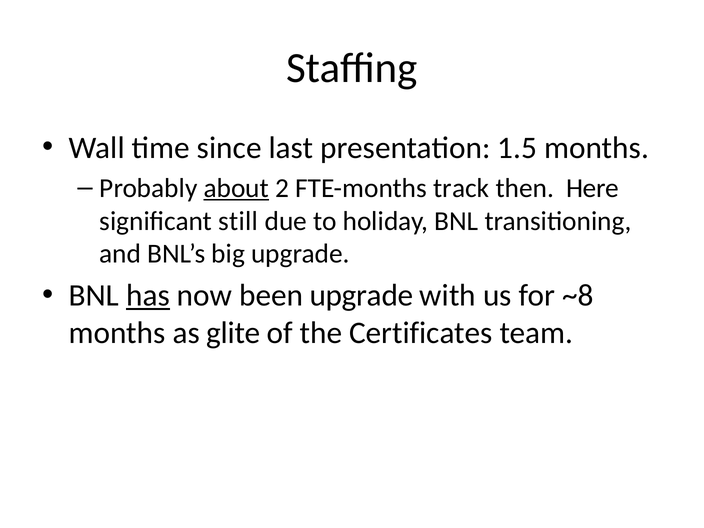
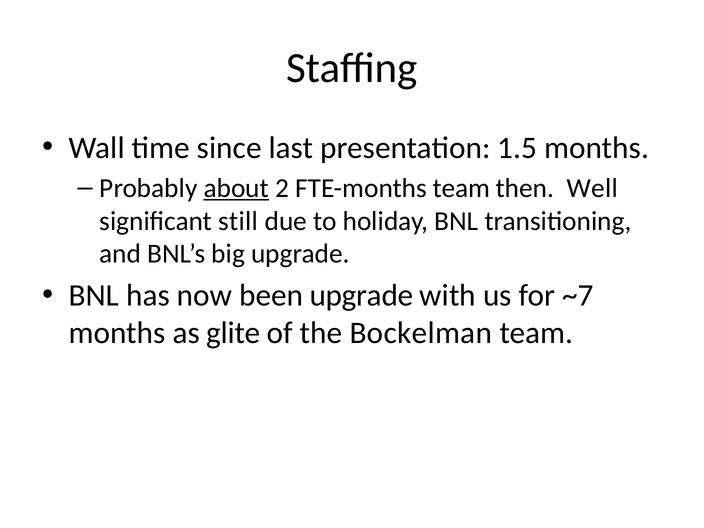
FTE-months track: track -> team
Here: Here -> Well
has underline: present -> none
~8: ~8 -> ~7
Certificates: Certificates -> Bockelman
